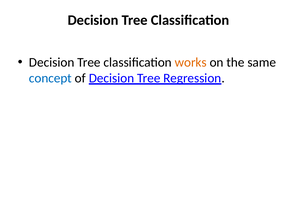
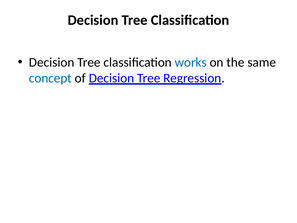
works colour: orange -> blue
